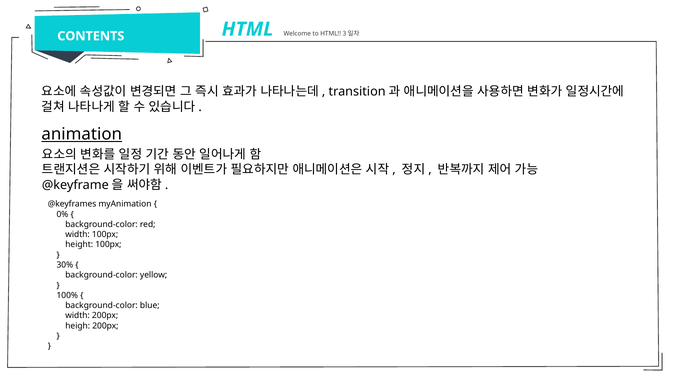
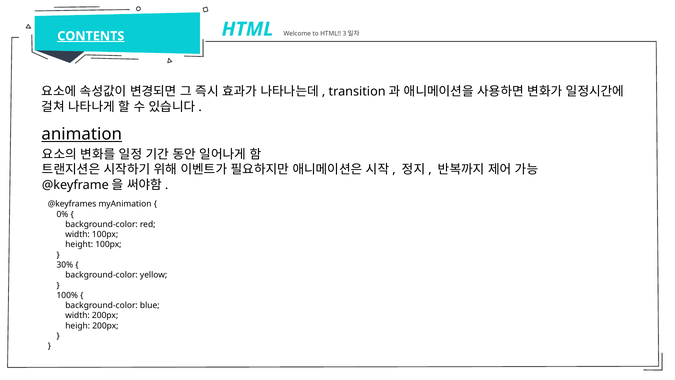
CONTENTS underline: none -> present
